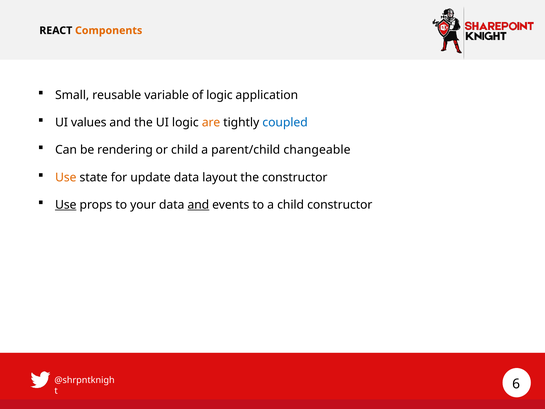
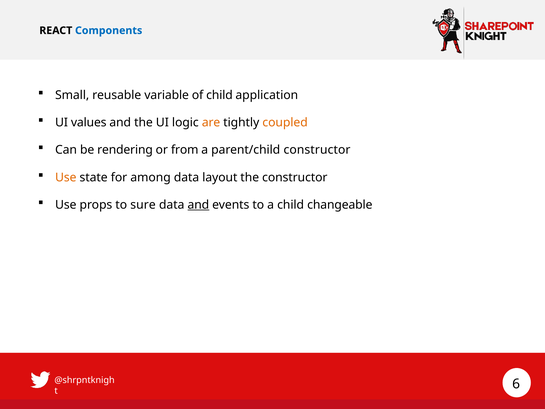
Components colour: orange -> blue
of logic: logic -> child
coupled colour: blue -> orange
or child: child -> from
parent/child changeable: changeable -> constructor
update: update -> among
Use at (66, 205) underline: present -> none
your: your -> sure
child constructor: constructor -> changeable
